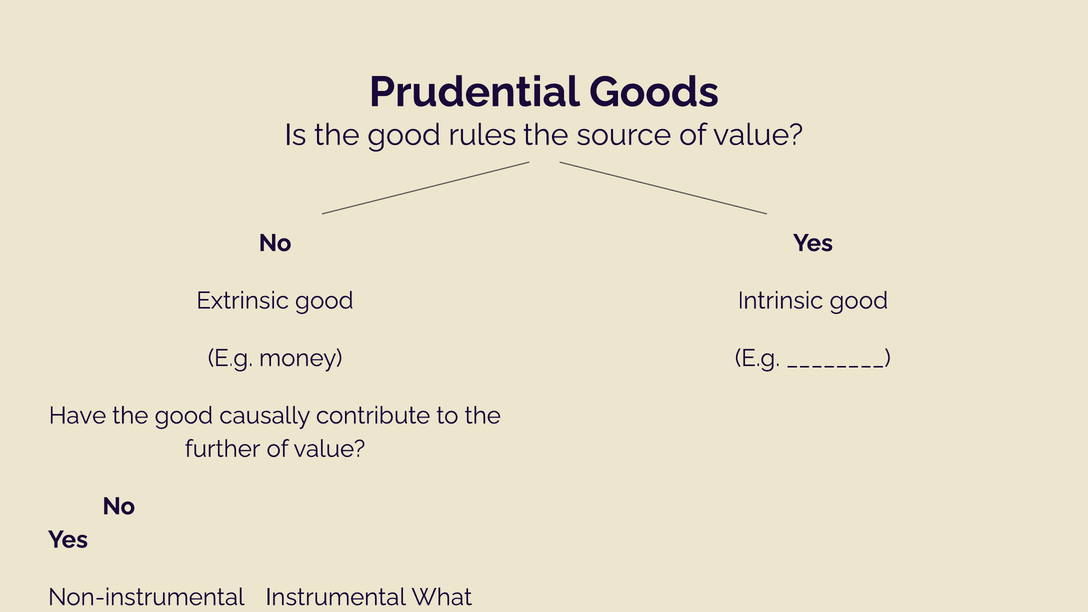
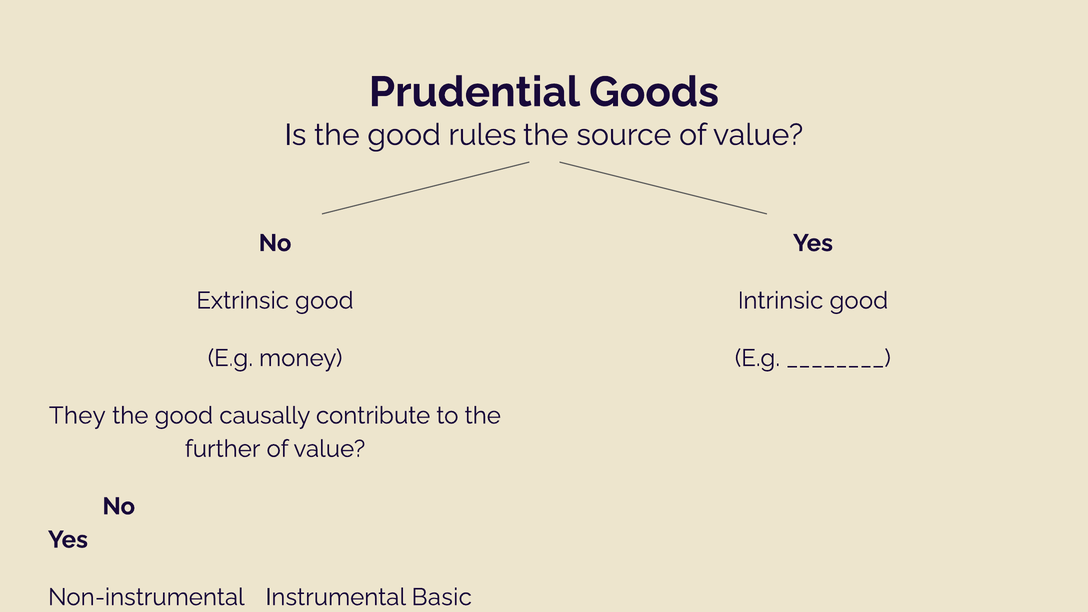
Have: Have -> They
What: What -> Basic
